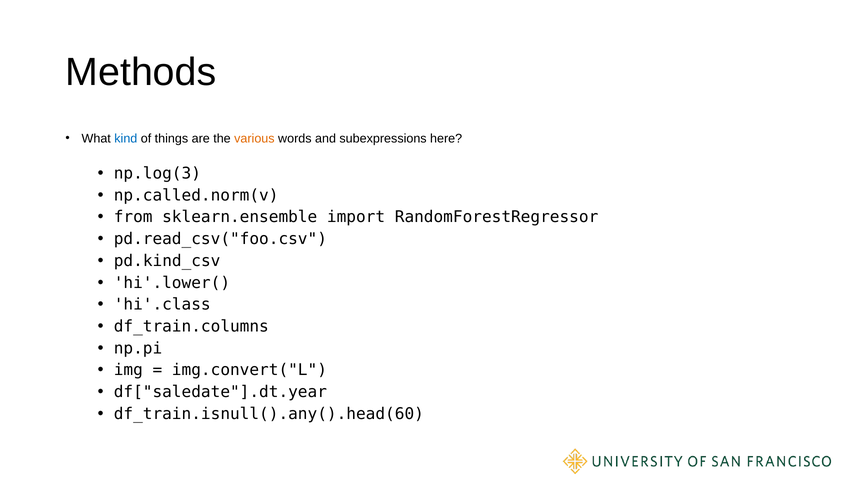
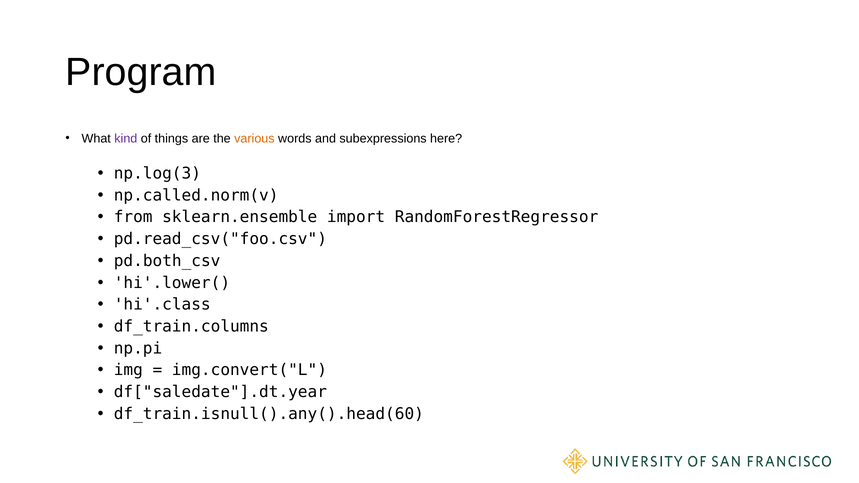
Methods: Methods -> Program
kind colour: blue -> purple
pd.kind_csv: pd.kind_csv -> pd.both_csv
